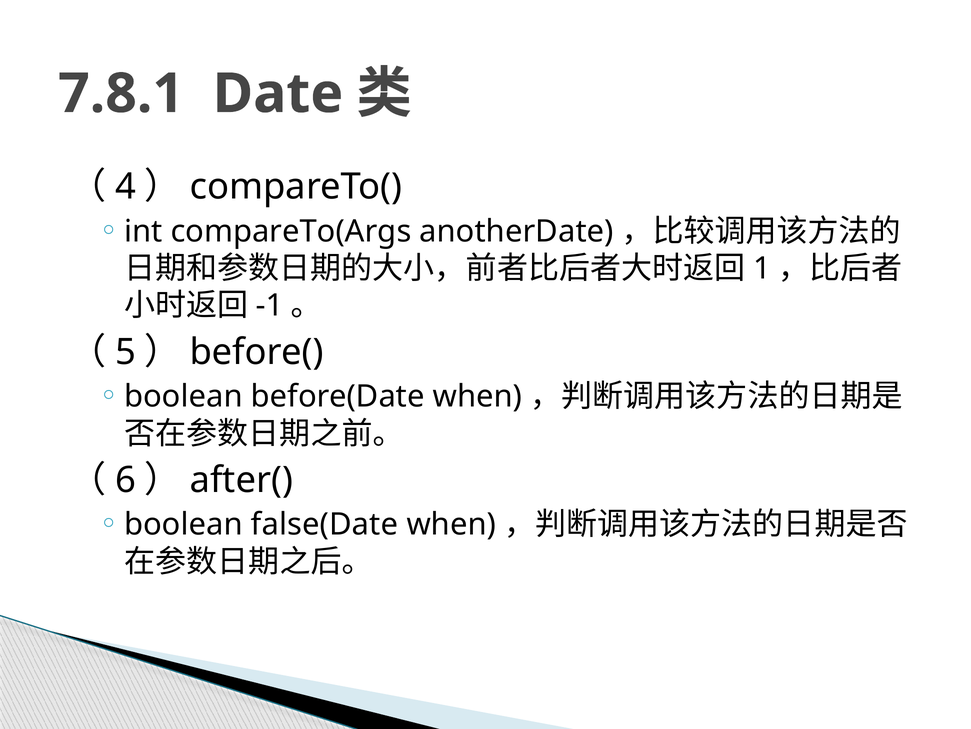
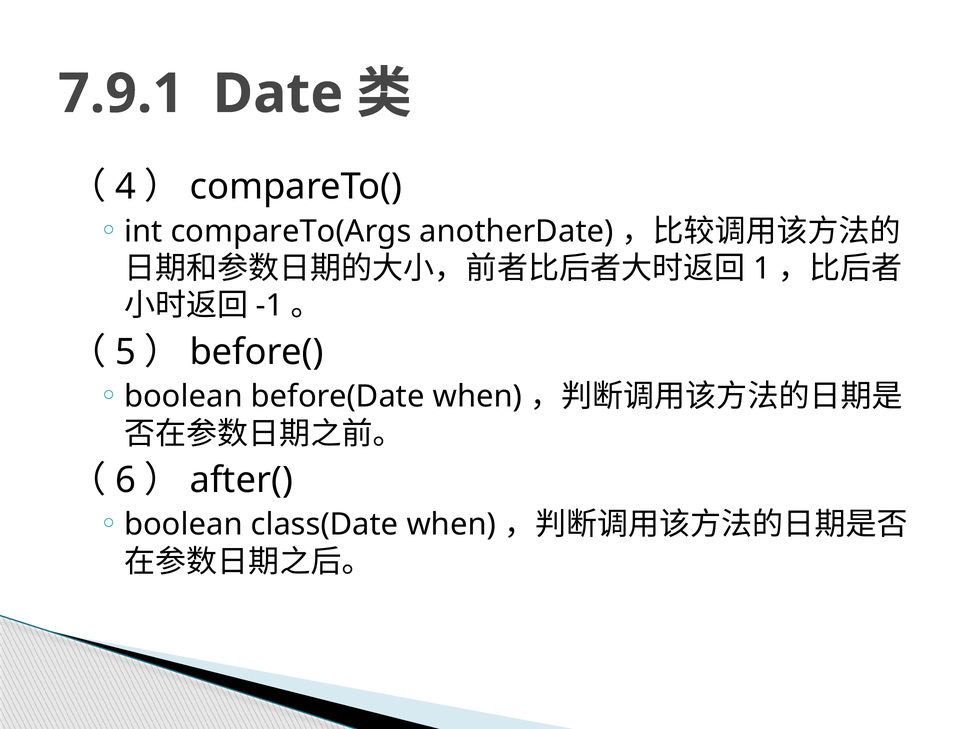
7.8.1: 7.8.1 -> 7.9.1
false(Date: false(Date -> class(Date
